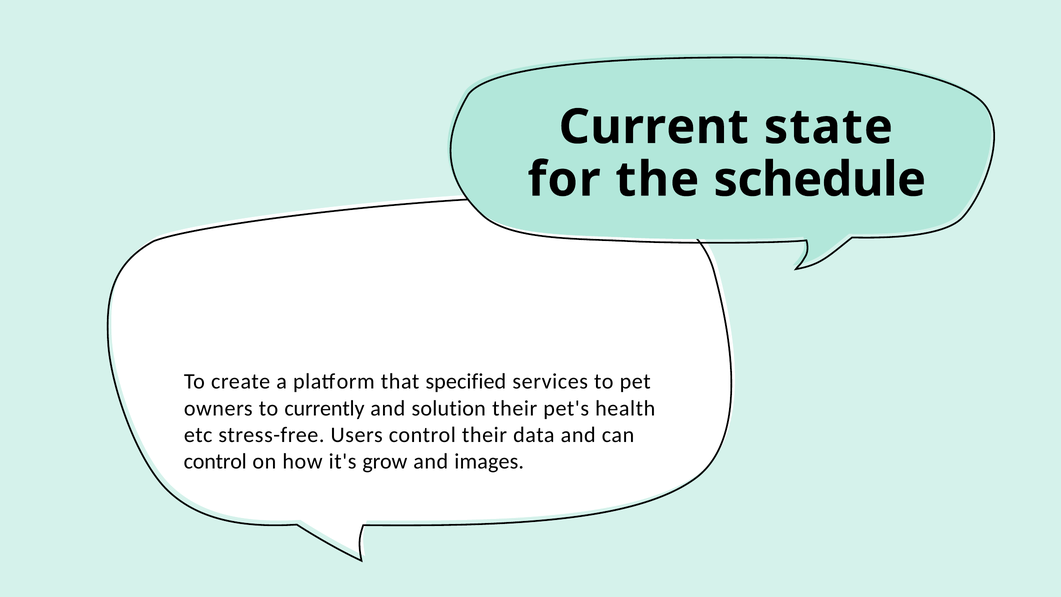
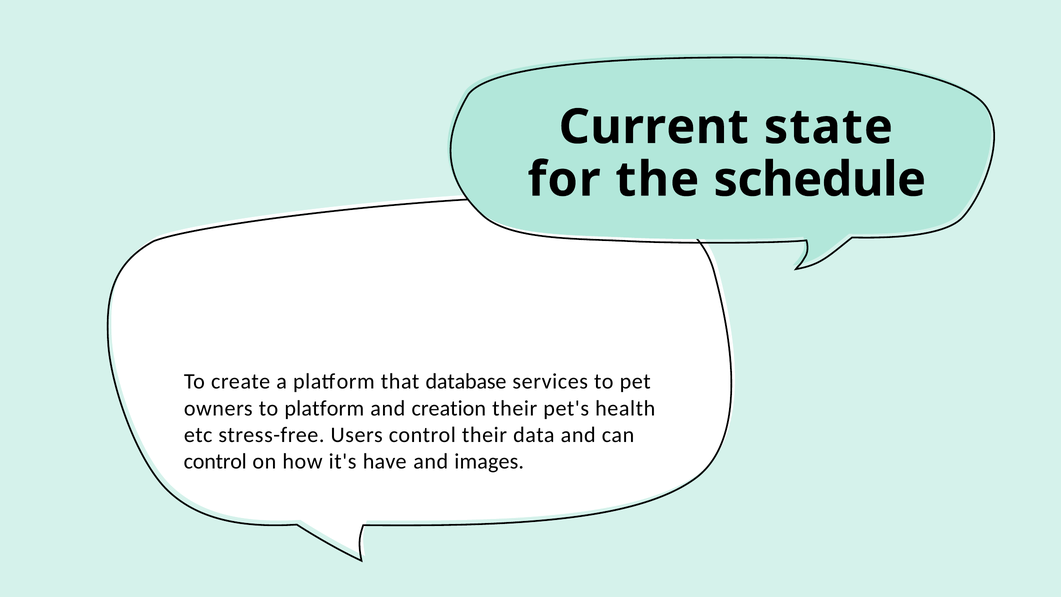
specified: specified -> database
to currently: currently -> platform
solution: solution -> creation
grow: grow -> have
